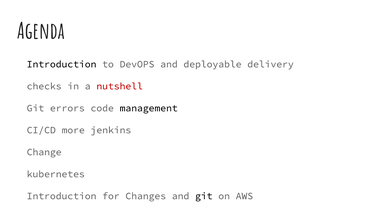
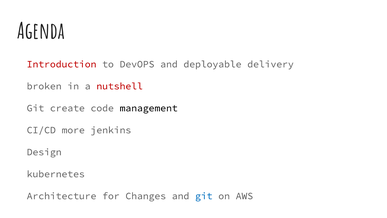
Introduction at (62, 64) colour: black -> red
checks: checks -> broken
errors: errors -> create
Change: Change -> Design
Introduction at (62, 196): Introduction -> Architecture
git at (204, 196) colour: black -> blue
